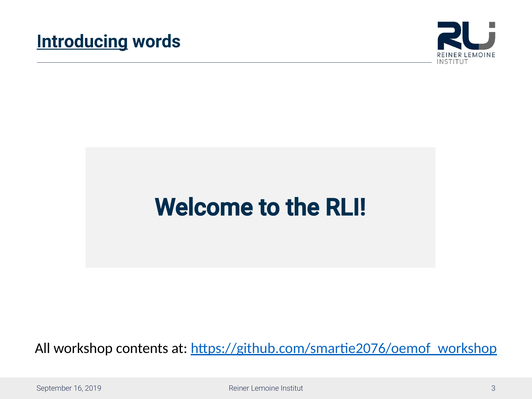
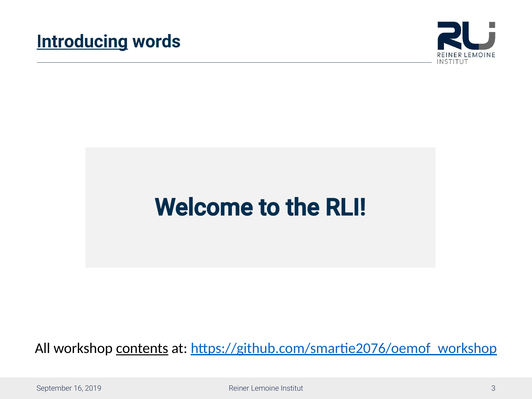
contents underline: none -> present
